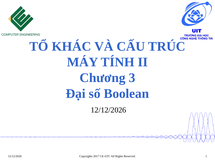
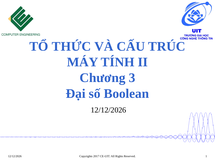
KHÁC: KHÁC -> THỨC
